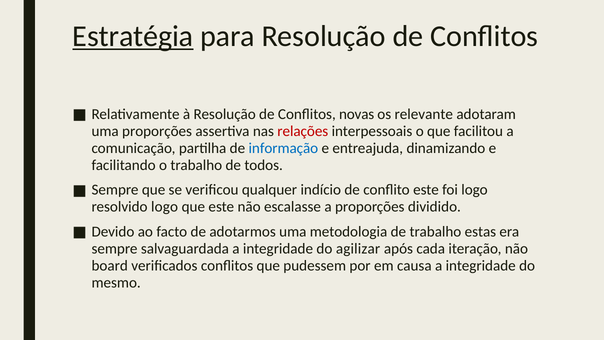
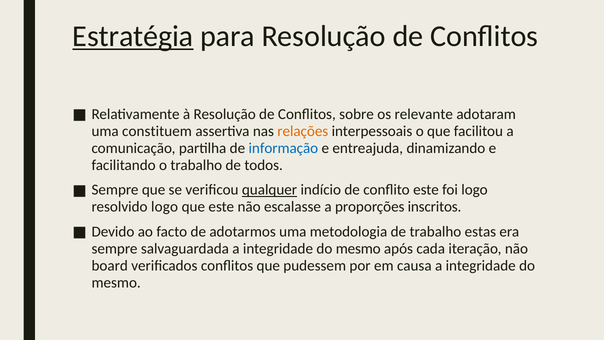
novas: novas -> sobre
uma proporções: proporções -> constituem
relações colour: red -> orange
qualquer underline: none -> present
dividido: dividido -> inscritos
agilizar at (358, 248): agilizar -> mesmo
